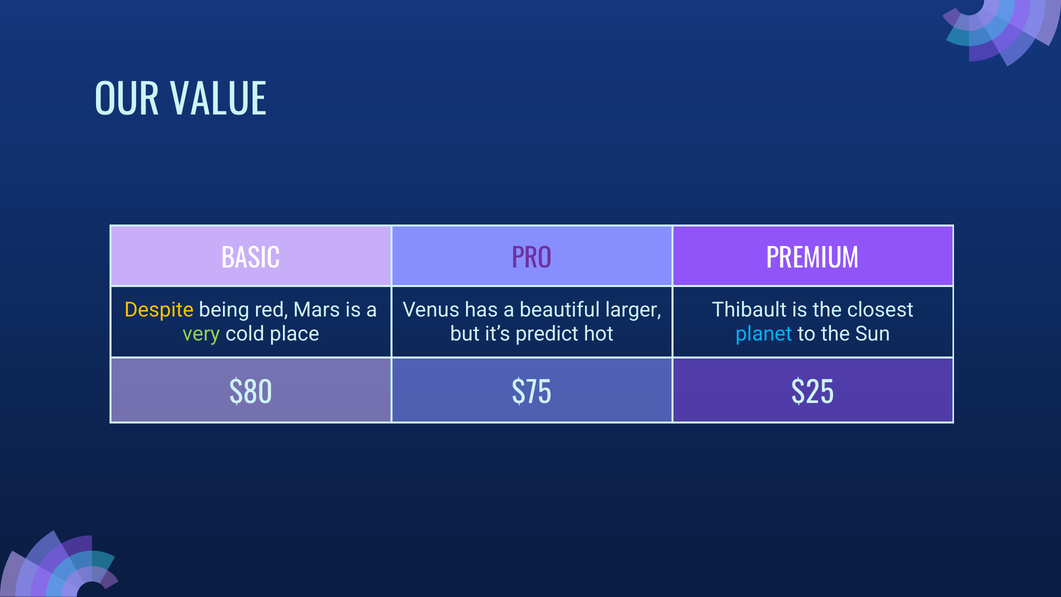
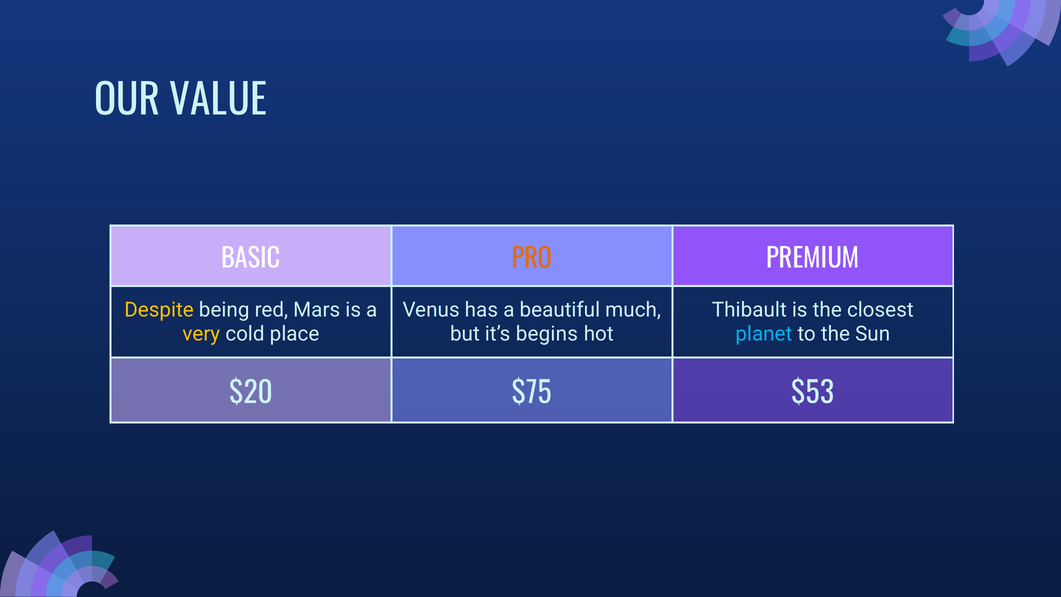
PRO colour: purple -> orange
larger: larger -> much
very colour: light green -> yellow
predict: predict -> begins
$80: $80 -> $20
$25: $25 -> $53
